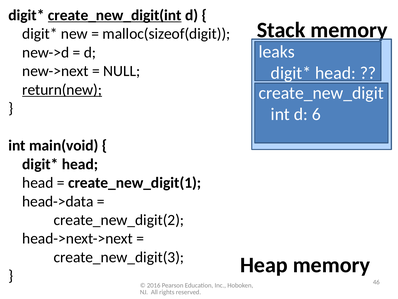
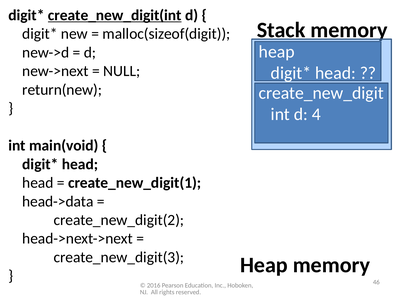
leaks at (277, 52): leaks -> heap
return(new underline: present -> none
6: 6 -> 4
